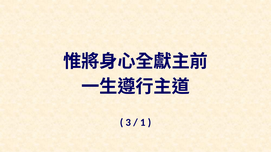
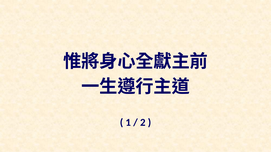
3: 3 -> 1
1: 1 -> 2
